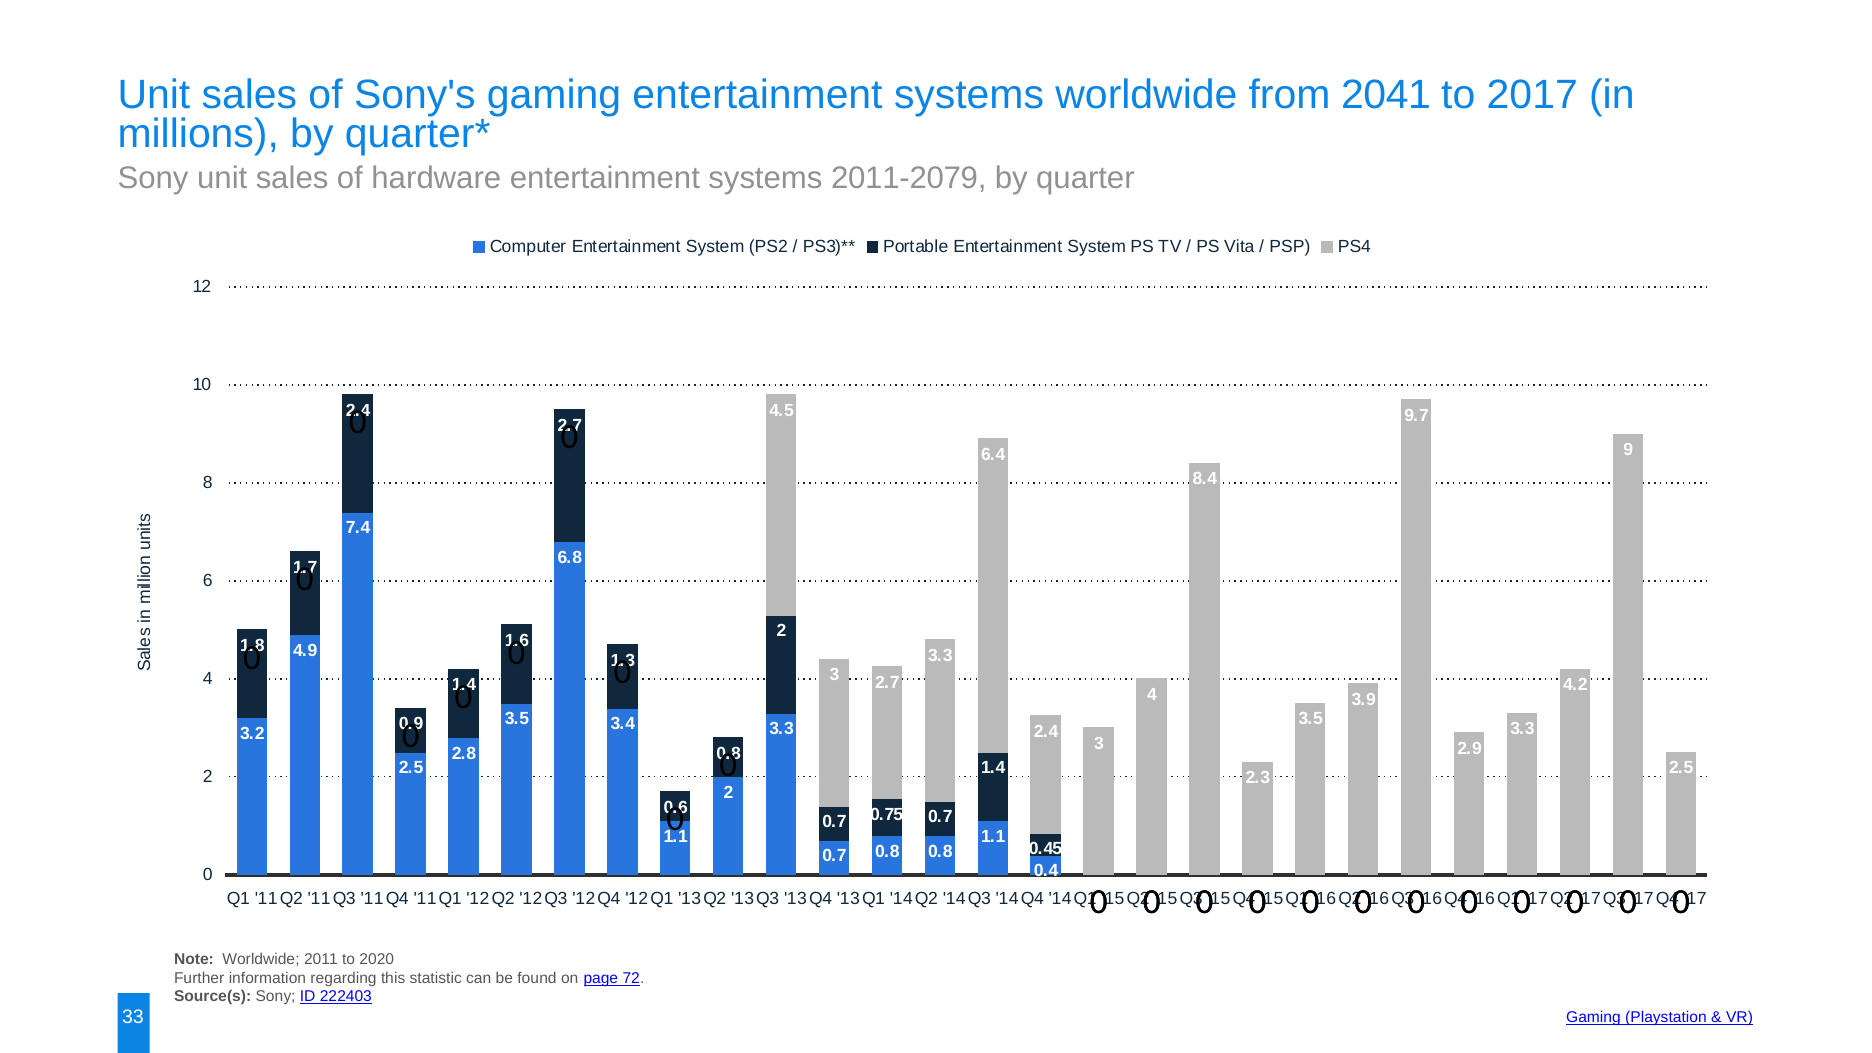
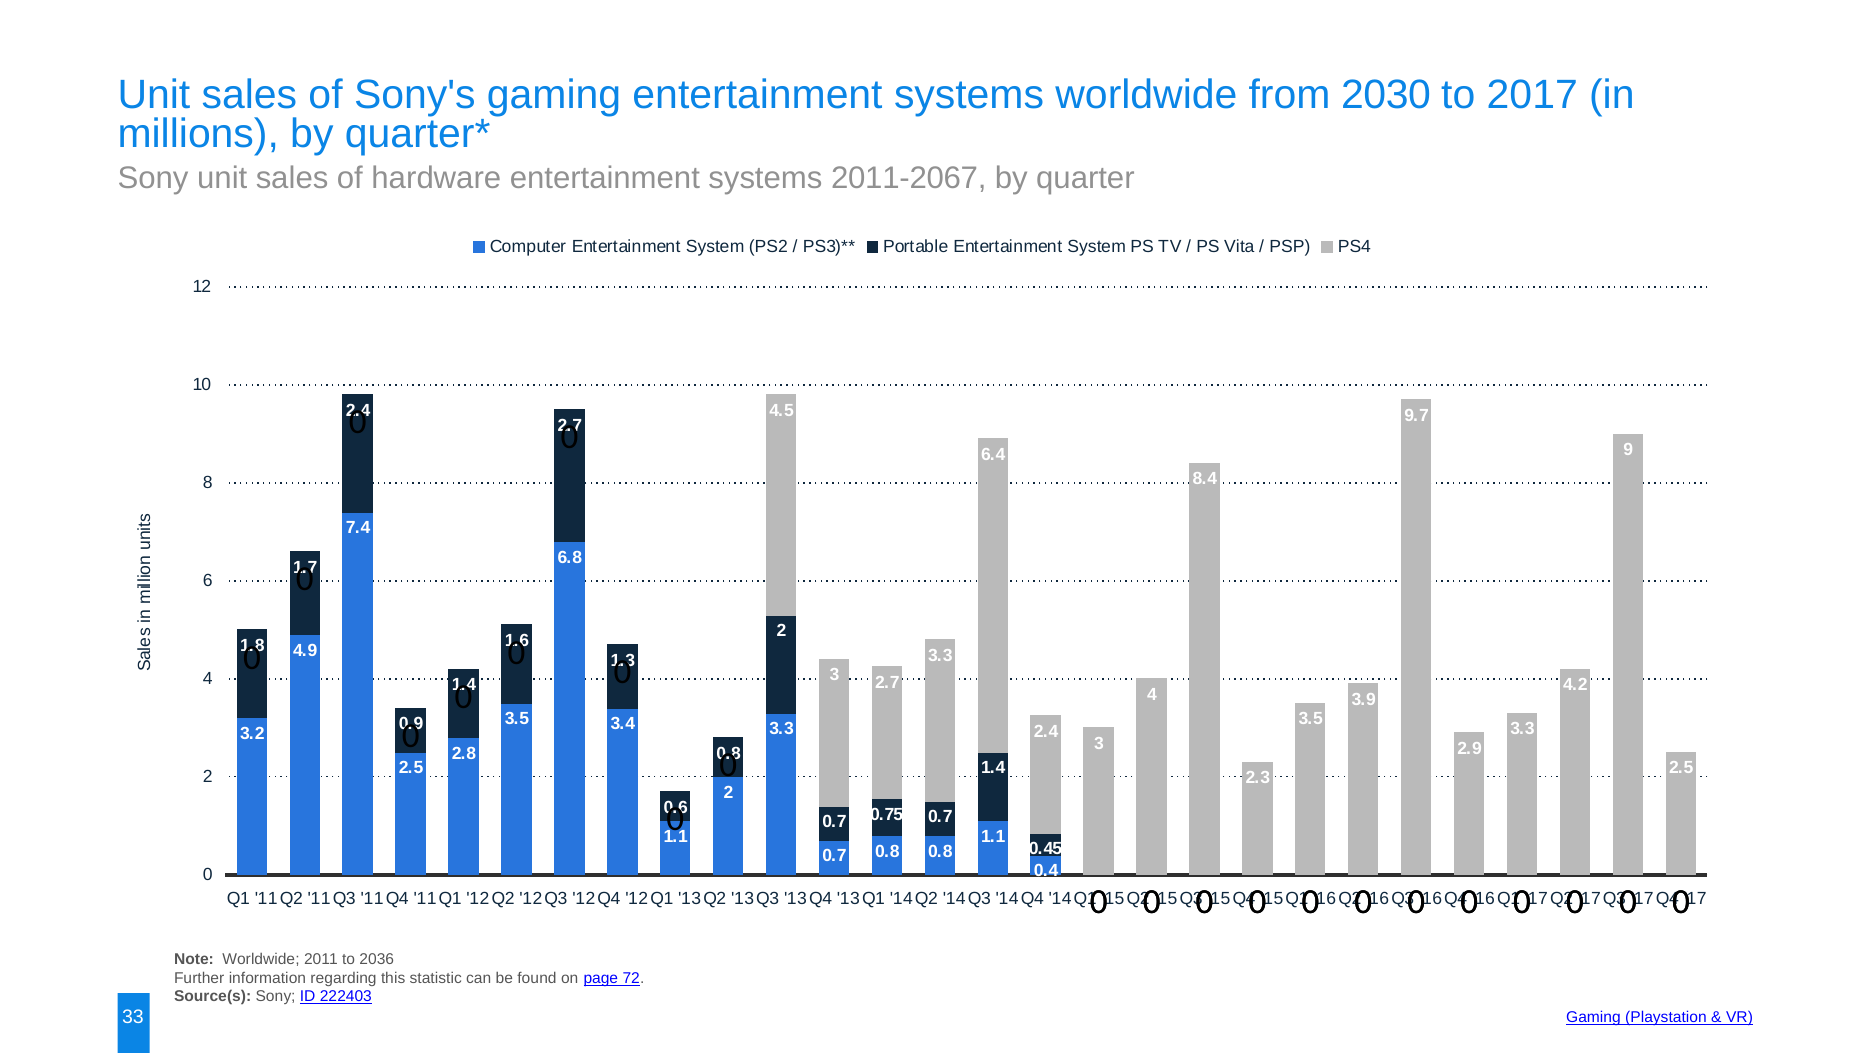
2041: 2041 -> 2030
2011-2079: 2011-2079 -> 2011-2067
2020: 2020 -> 2036
